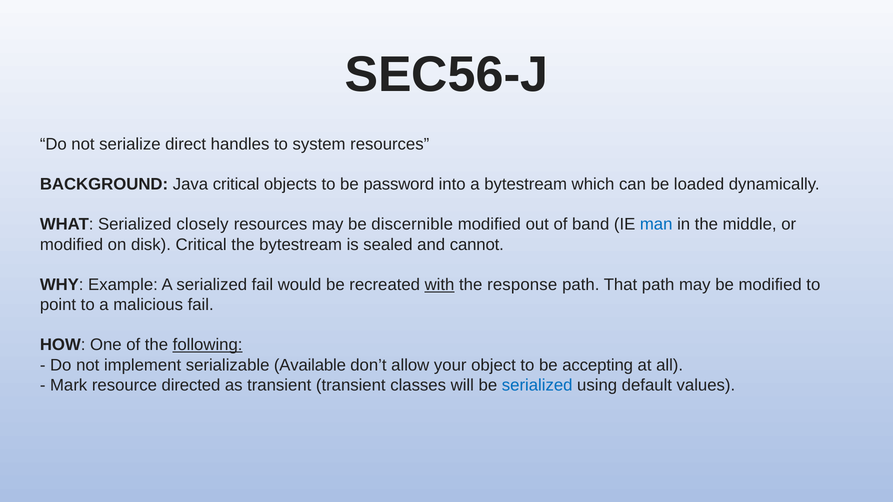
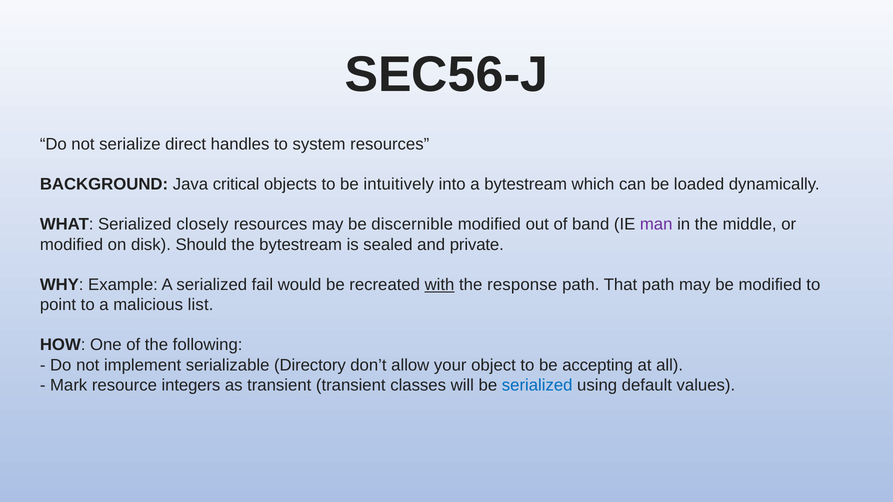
password: password -> intuitively
man colour: blue -> purple
disk Critical: Critical -> Should
cannot: cannot -> private
malicious fail: fail -> list
following underline: present -> none
Available: Available -> Directory
directed: directed -> integers
